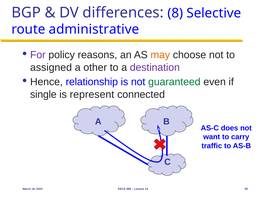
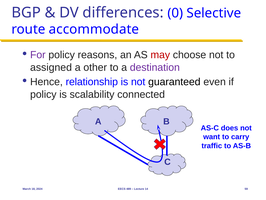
8: 8 -> 0
administrative: administrative -> accommodate
may colour: orange -> red
guaranteed colour: green -> black
single at (43, 94): single -> policy
represent: represent -> scalability
